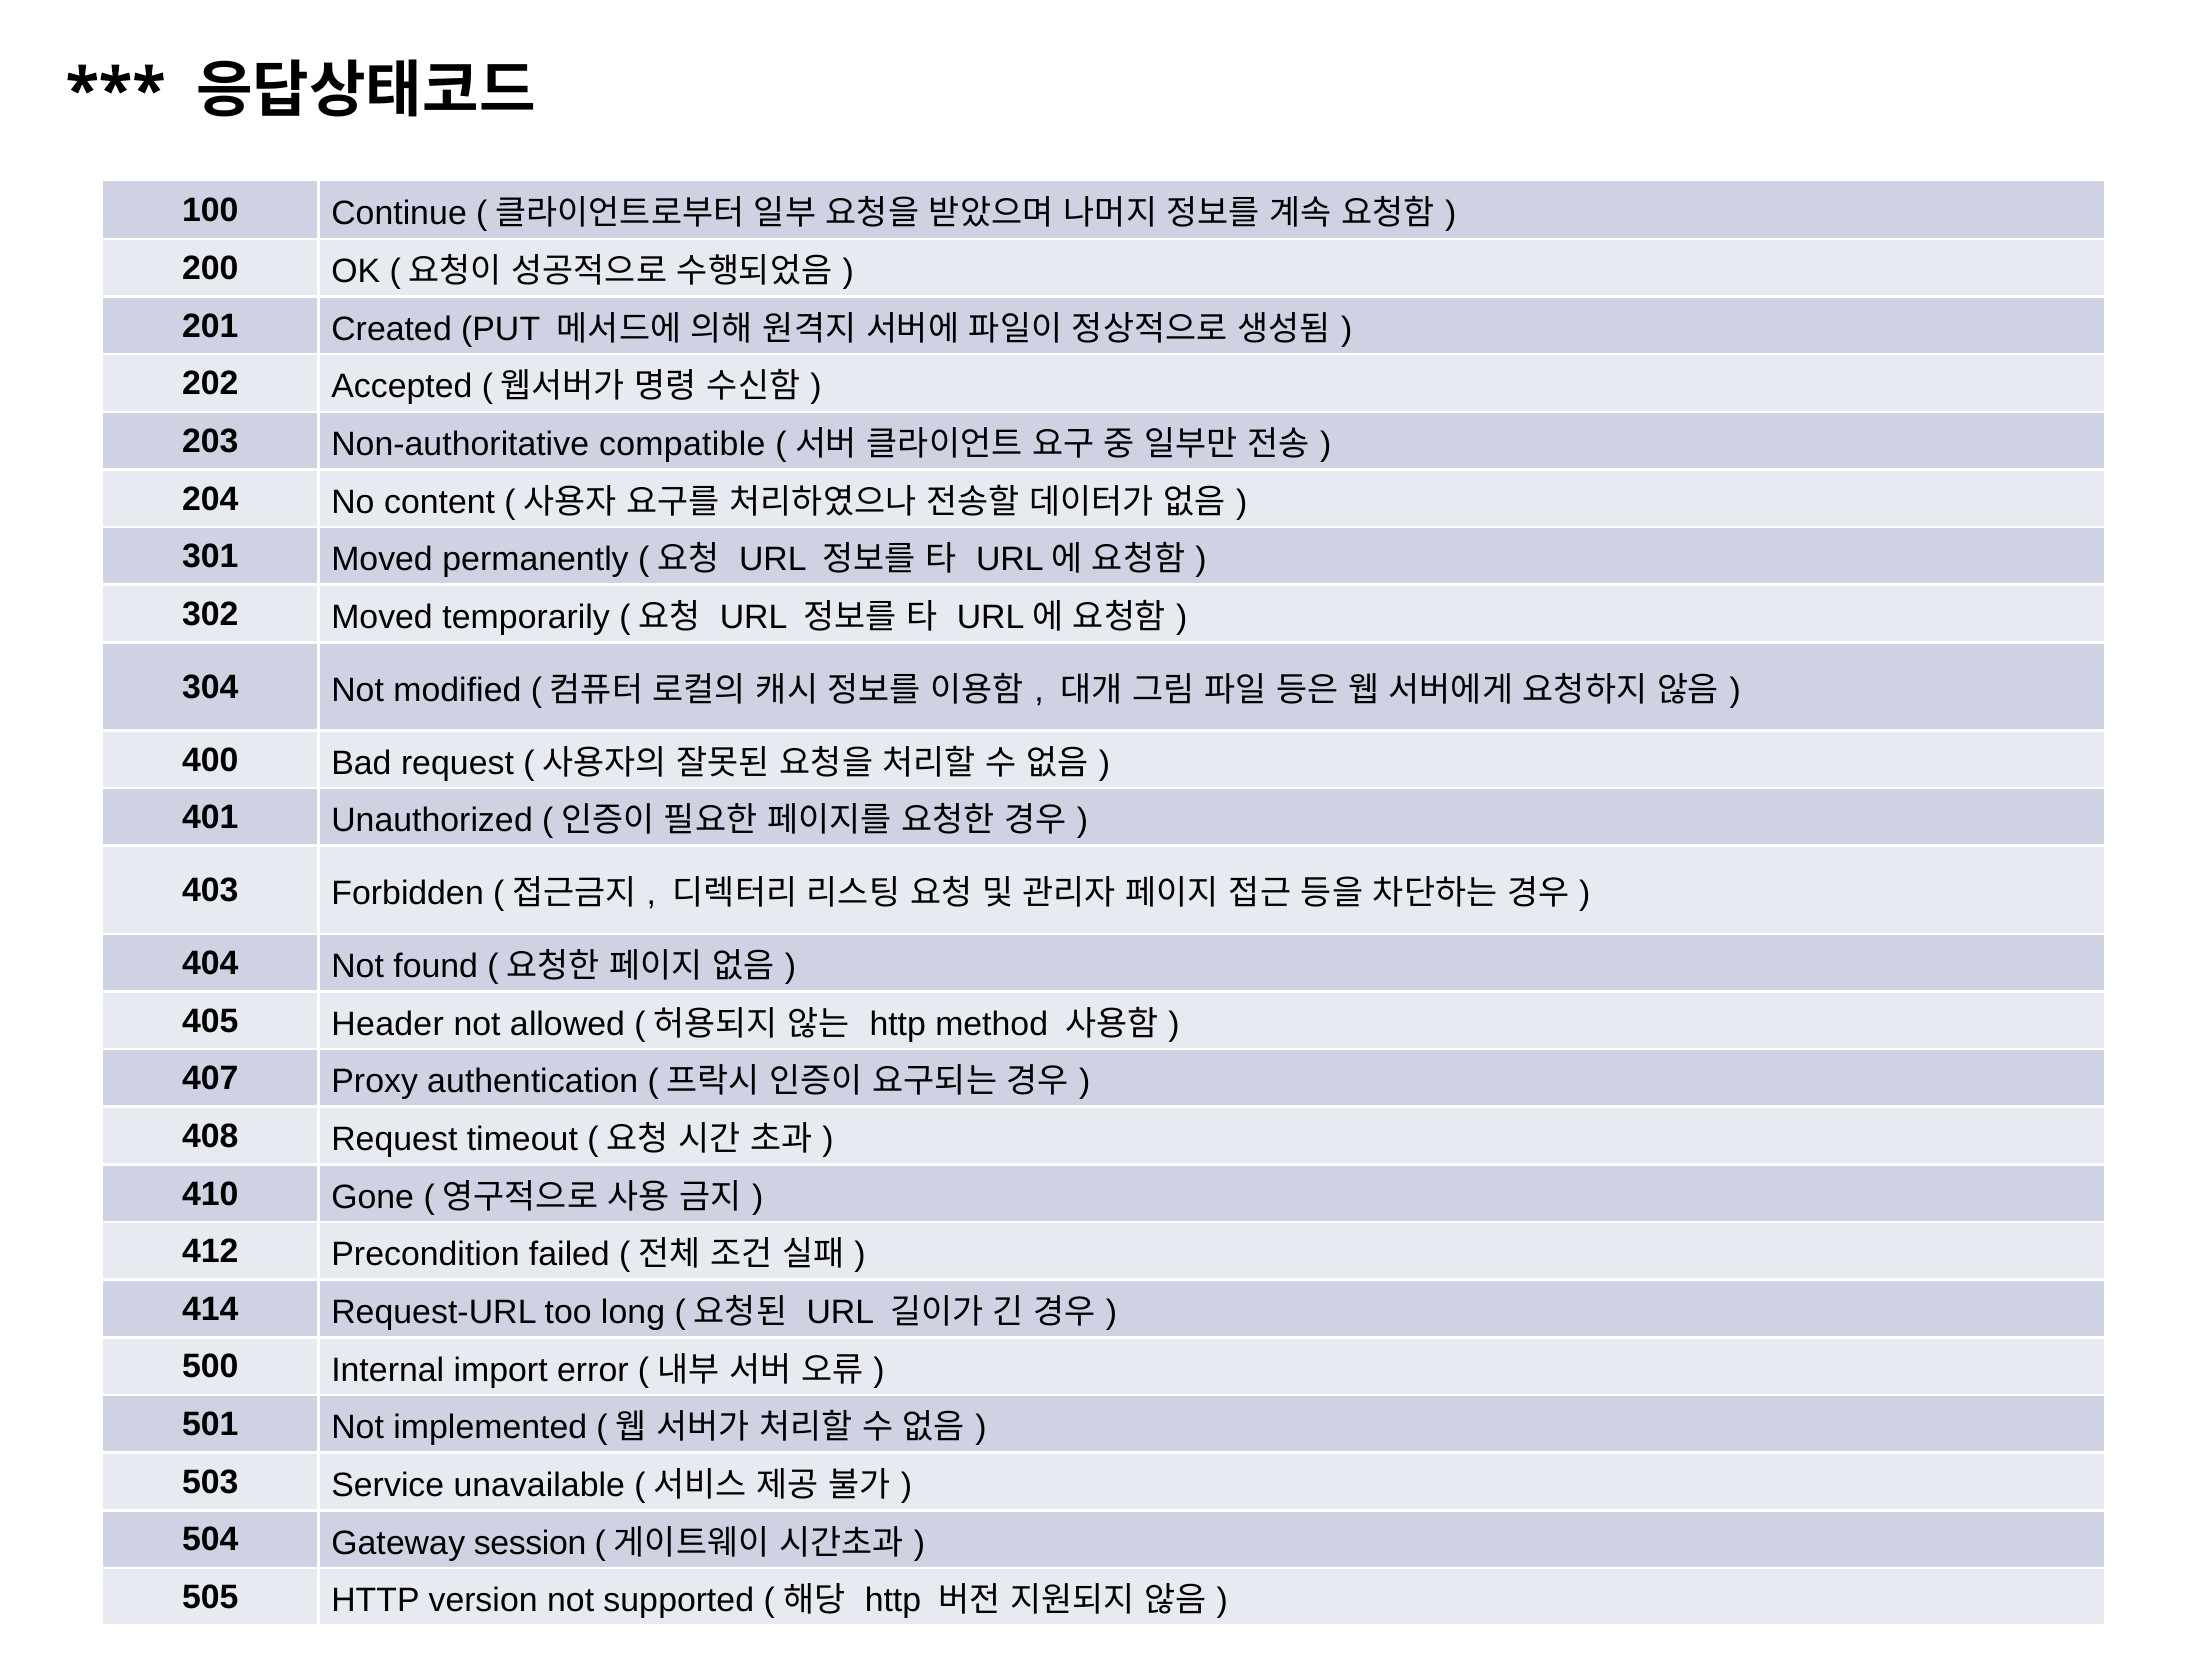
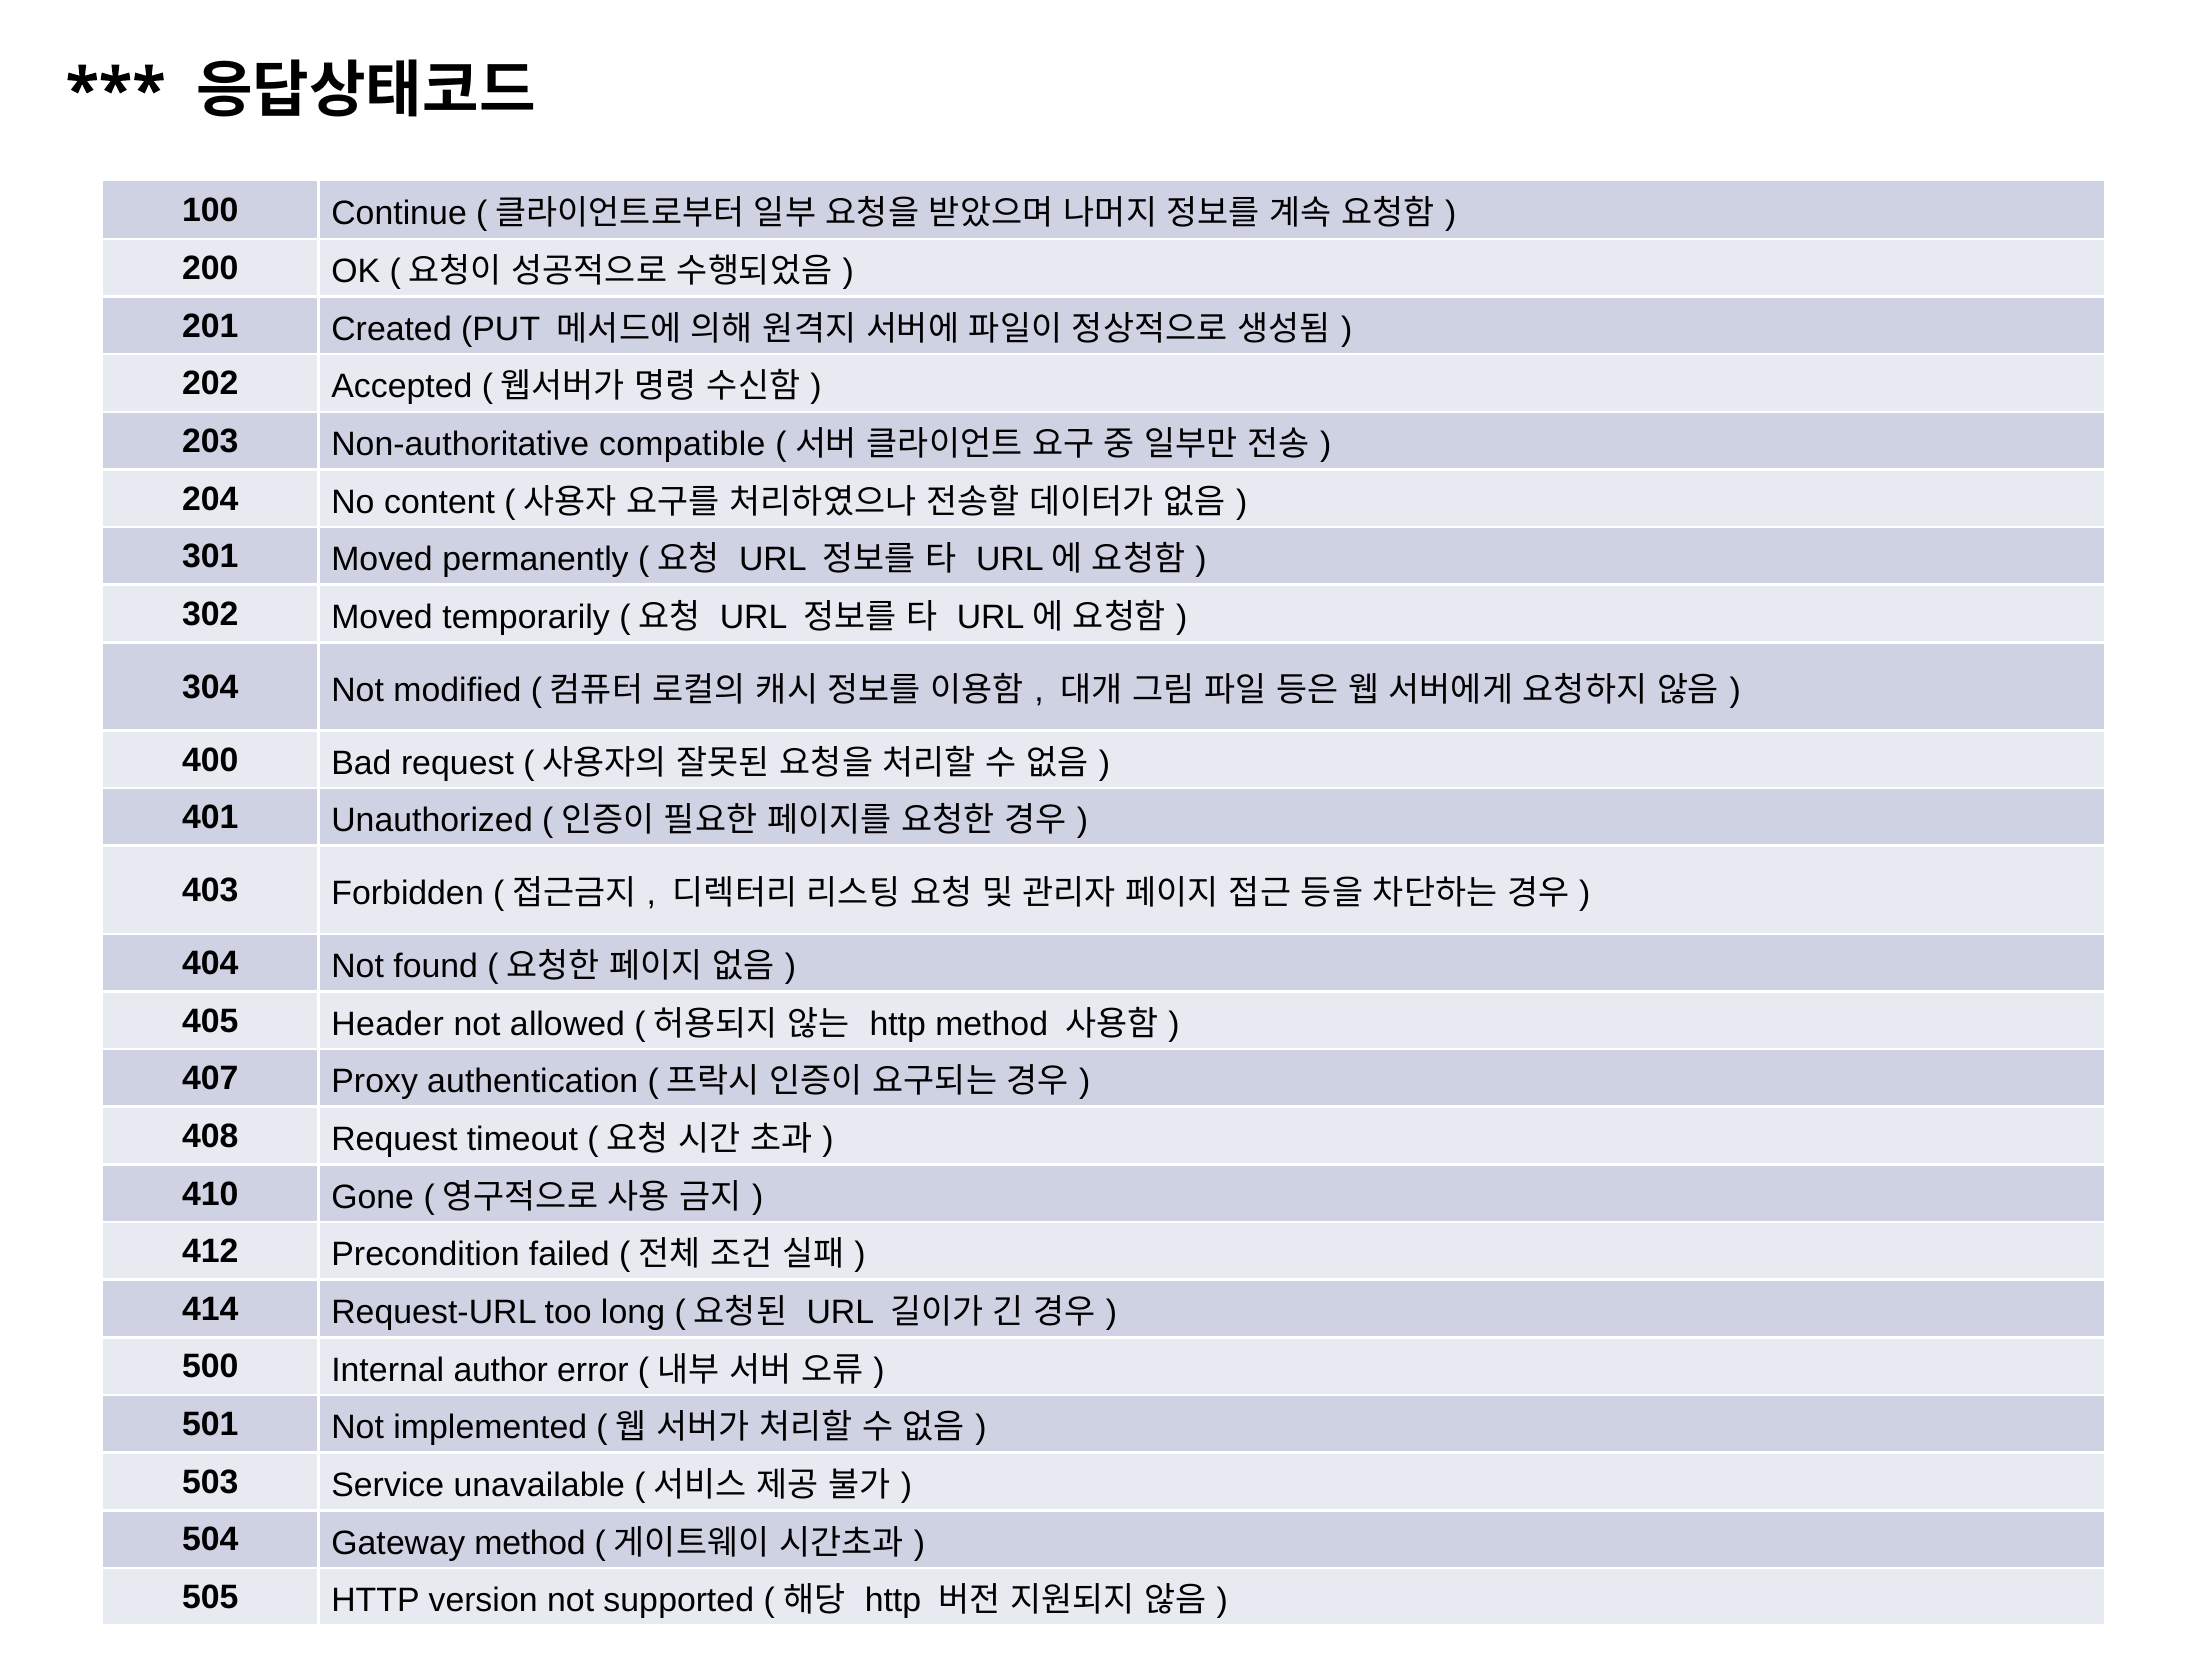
import: import -> author
Gateway session: session -> method
